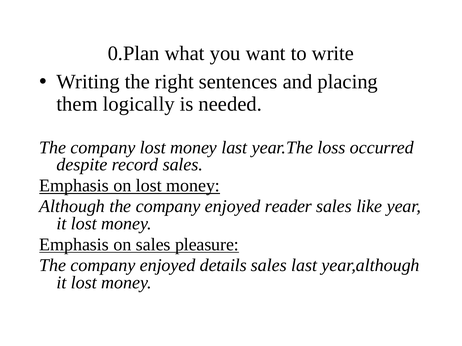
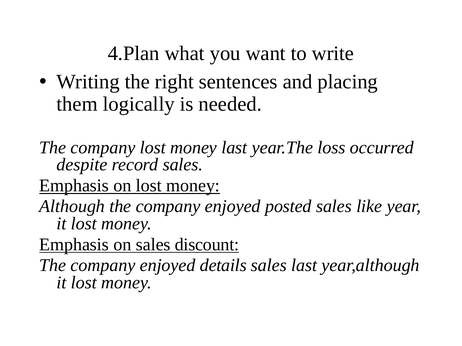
0.Plan: 0.Plan -> 4.Plan
reader: reader -> posted
pleasure: pleasure -> discount
